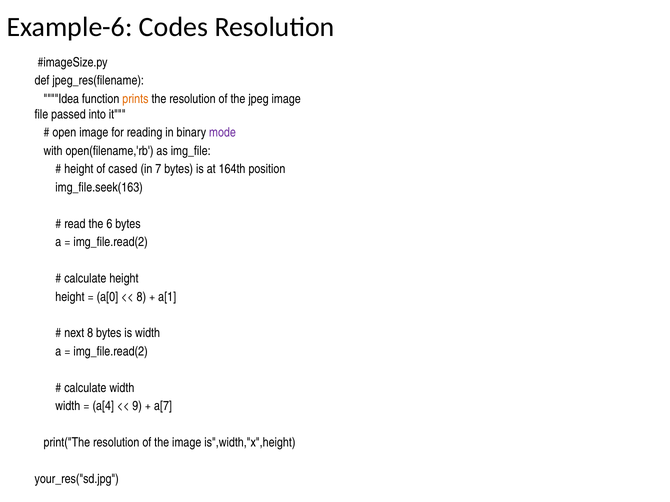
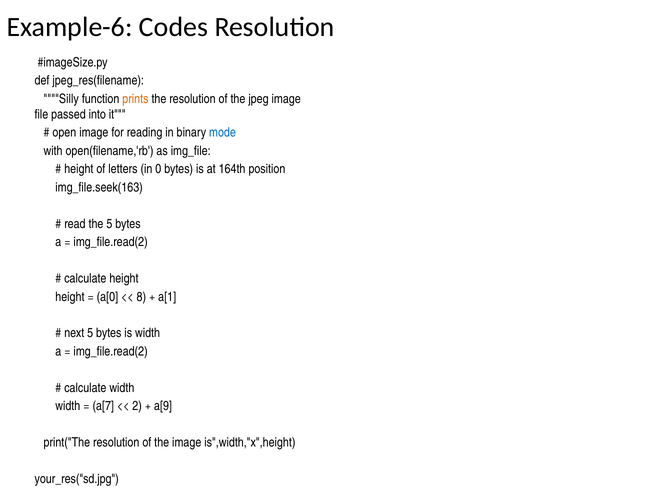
Idea: Idea -> Silly
mode colour: purple -> blue
cased: cased -> letters
7: 7 -> 0
the 6: 6 -> 5
next 8: 8 -> 5
a[4: a[4 -> a[7
9: 9 -> 2
a[7: a[7 -> a[9
